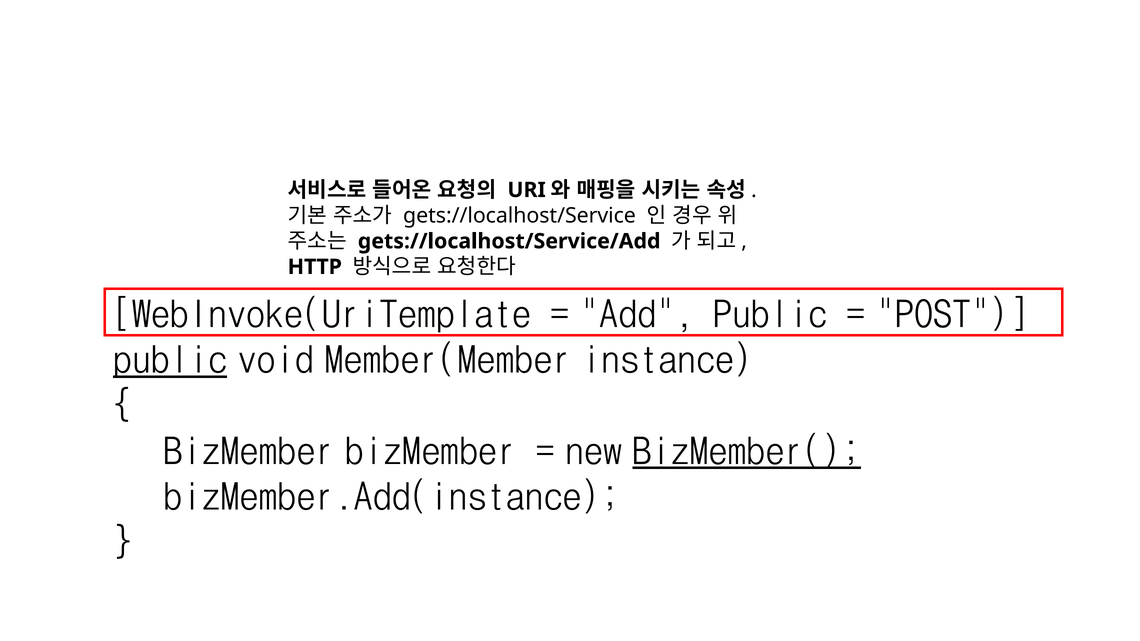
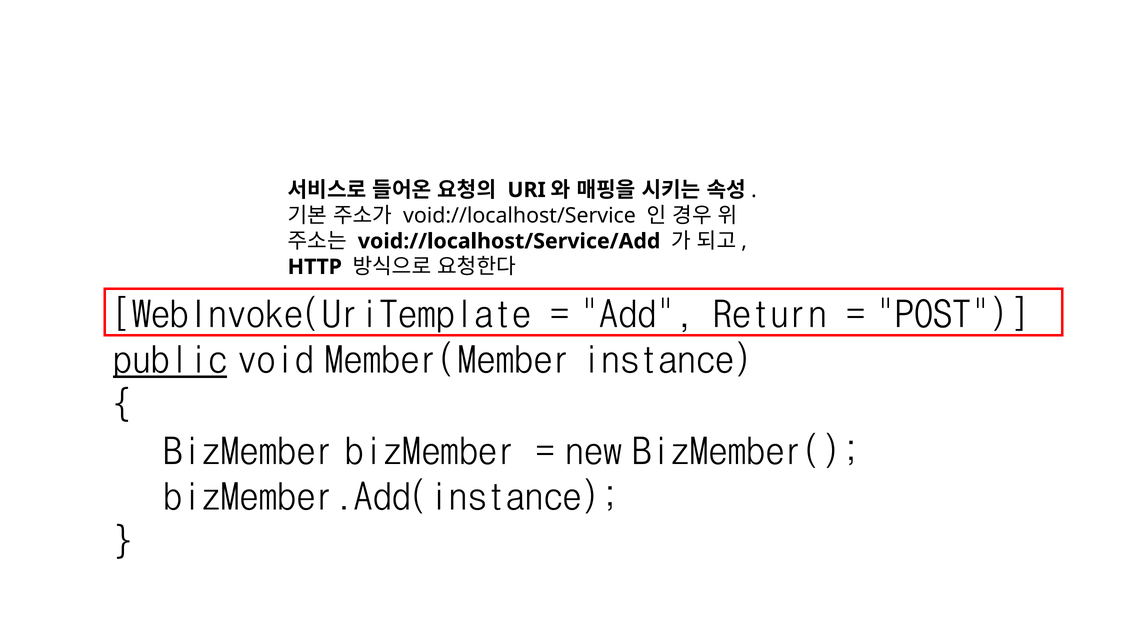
gets://localhost/Service: gets://localhost/Service -> void://localhost/Service
gets://localhost/Service/Add: gets://localhost/Service/Add -> void://localhost/Service/Add
Add Public: Public -> Return
BizMember( underline: present -> none
